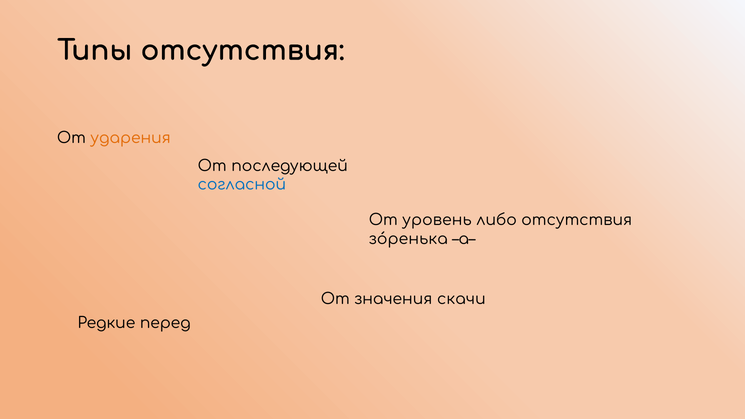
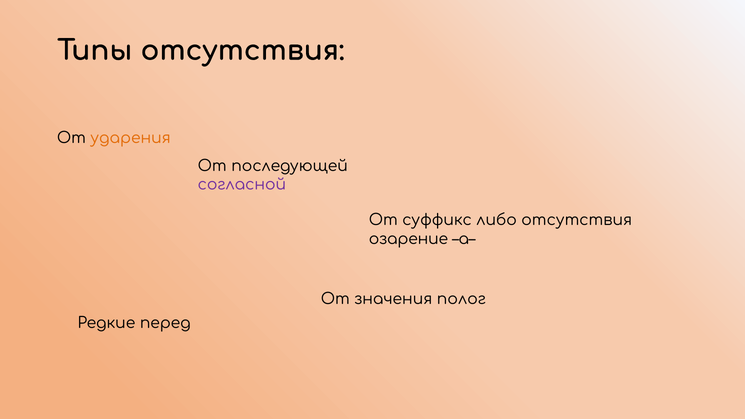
согласной colour: blue -> purple
уровень: уровень -> суффикс
зóренька: зóренька -> озарение
скачи: скачи -> полог
